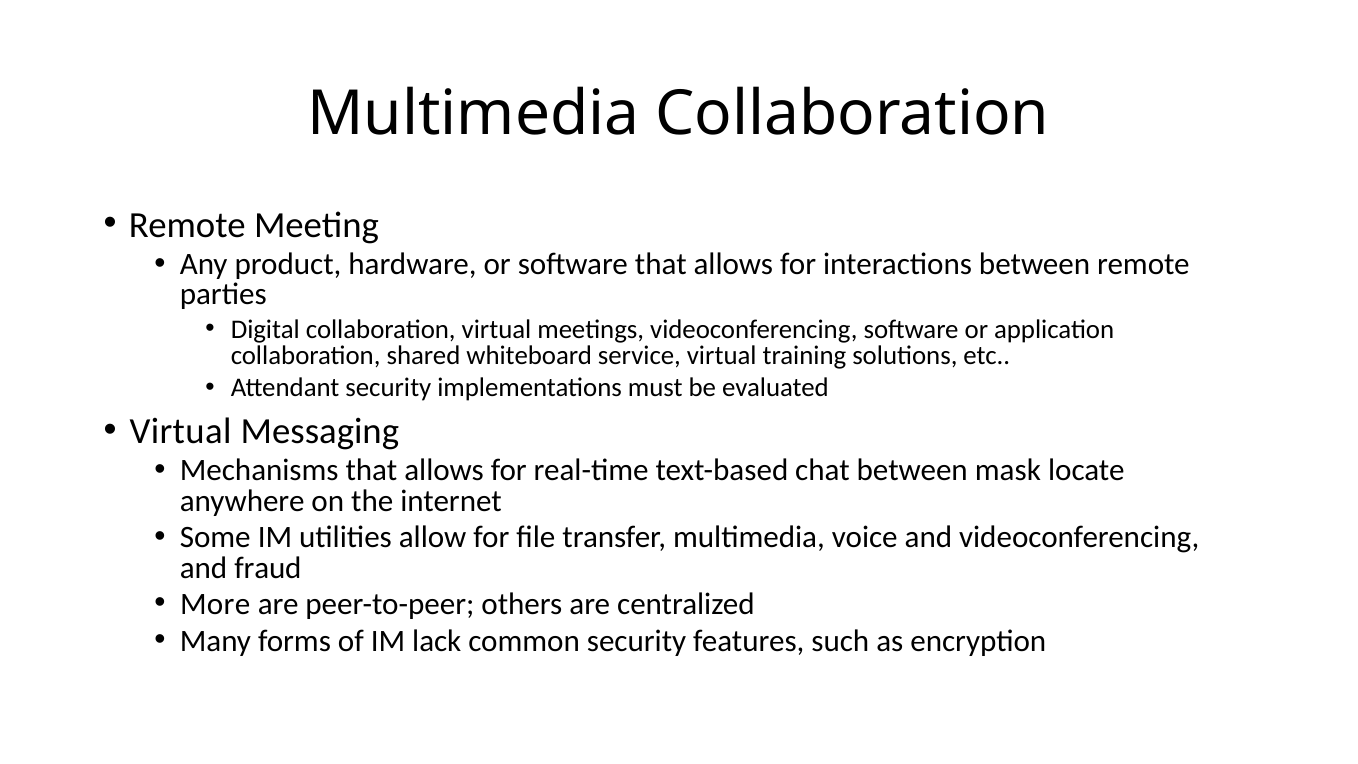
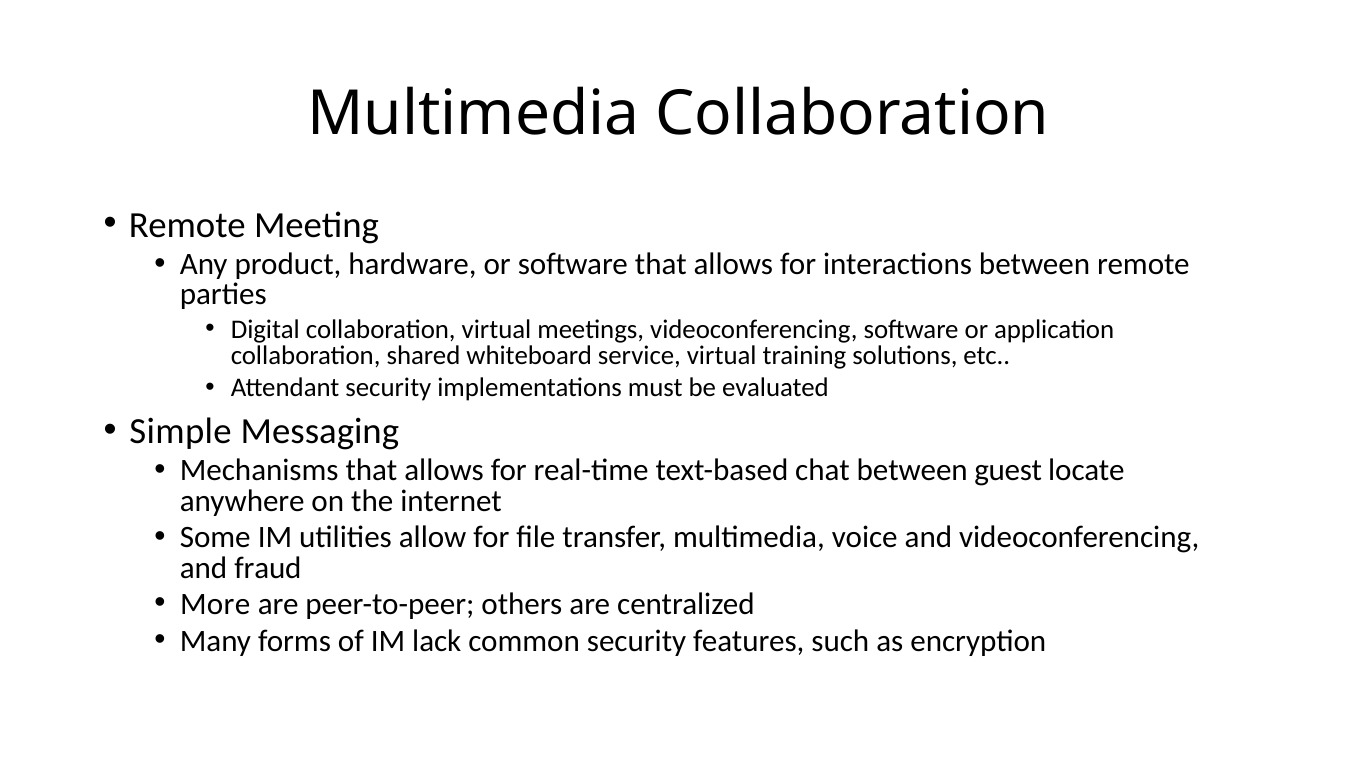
Virtual at (181, 431): Virtual -> Simple
mask: mask -> guest
